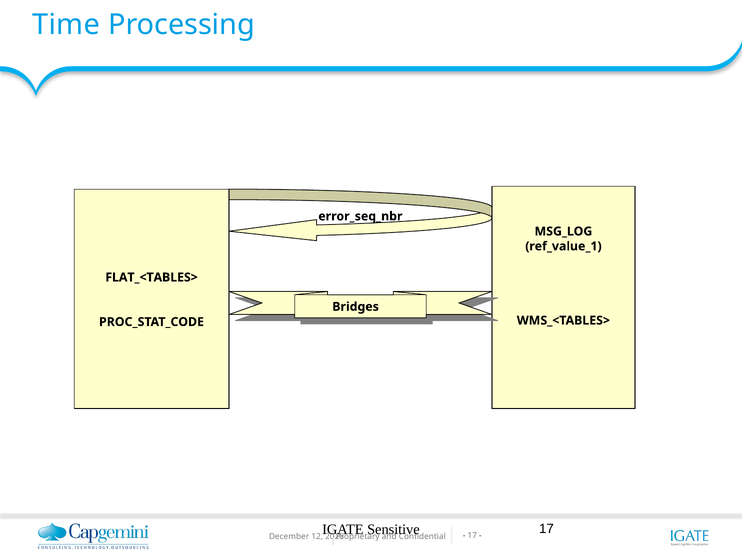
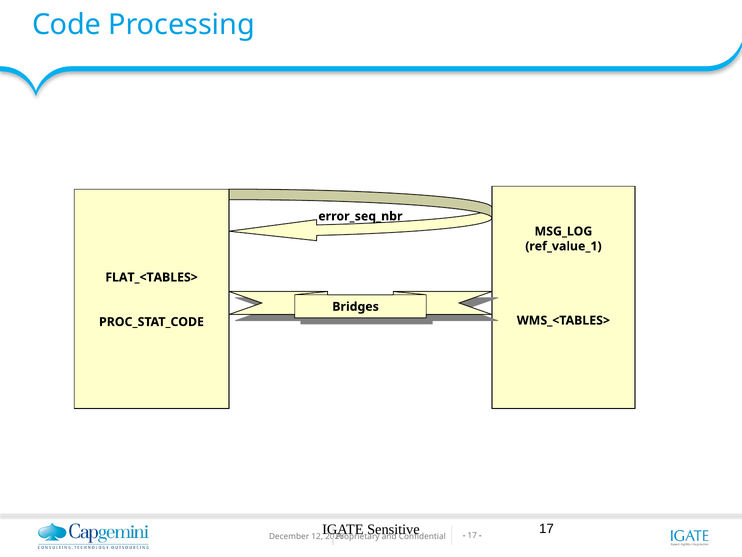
Time: Time -> Code
